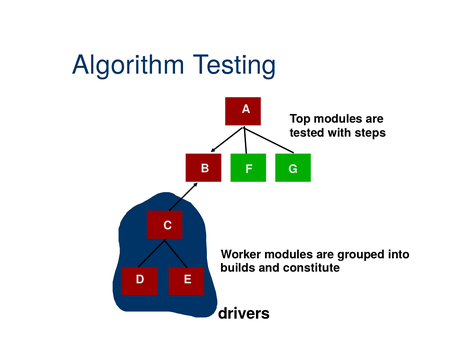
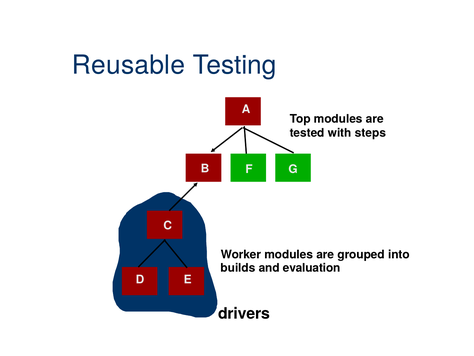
Algorithm: Algorithm -> Reusable
constitute: constitute -> evaluation
